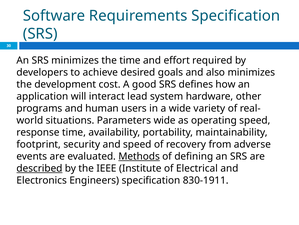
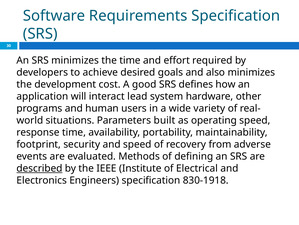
Parameters wide: wide -> built
Methods underline: present -> none
830-1911: 830-1911 -> 830-1918
